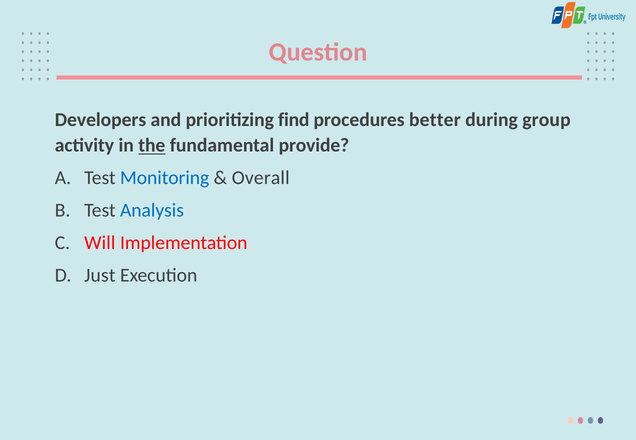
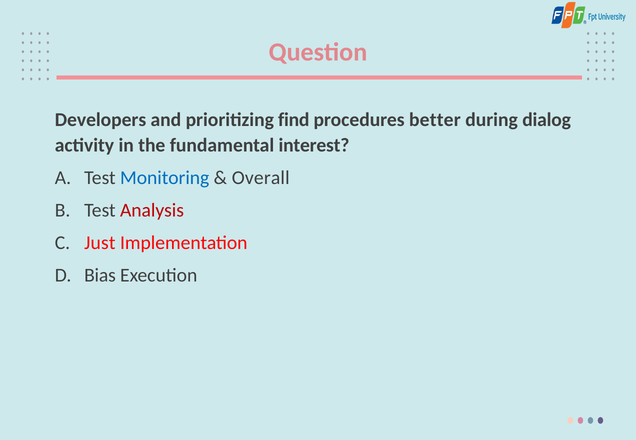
group: group -> dialog
the underline: present -> none
provide: provide -> interest
Analysis colour: blue -> red
Will: Will -> Just
Just: Just -> Bias
